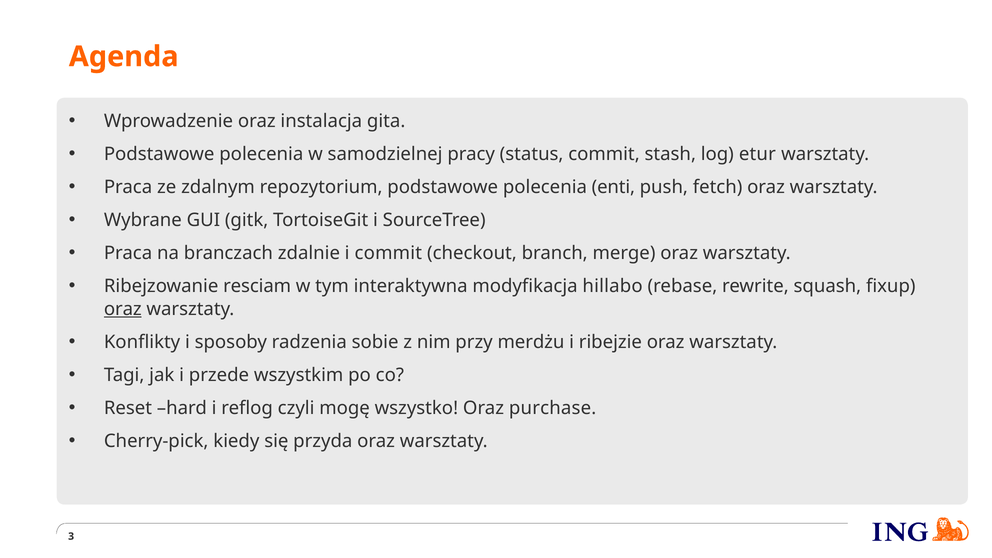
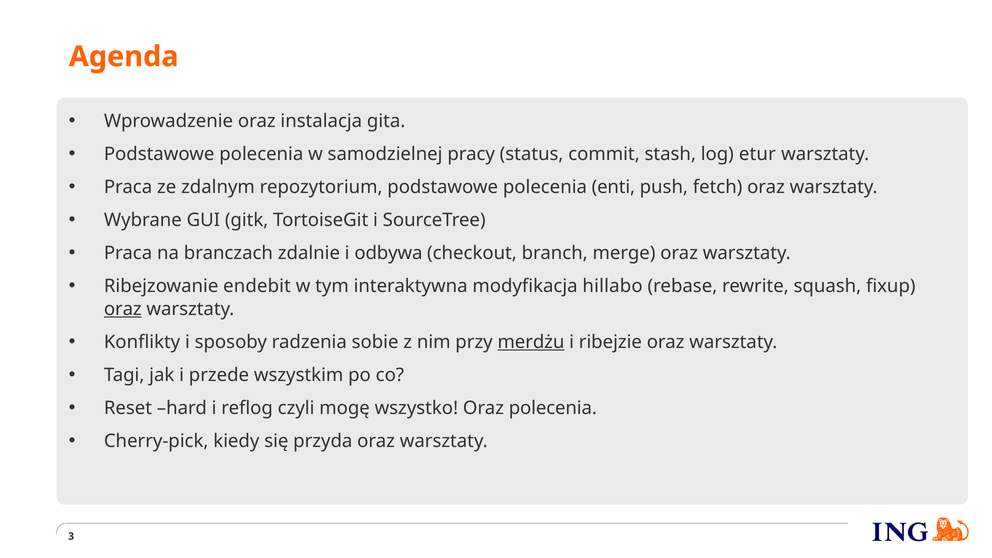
i commit: commit -> odbywa
resciam: resciam -> endebit
merdżu underline: none -> present
Oraz purchase: purchase -> polecenia
